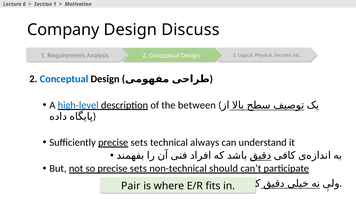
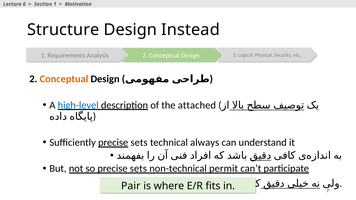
Company: Company -> Structure
Discuss: Discuss -> Instead
Conceptual at (64, 79) colour: blue -> orange
between: between -> attached
should: should -> permit
